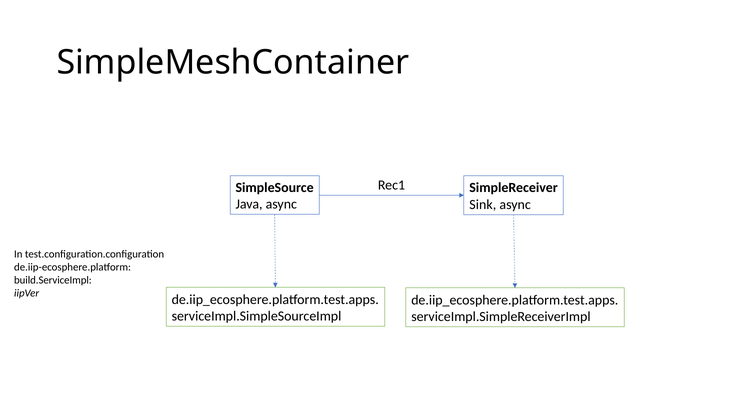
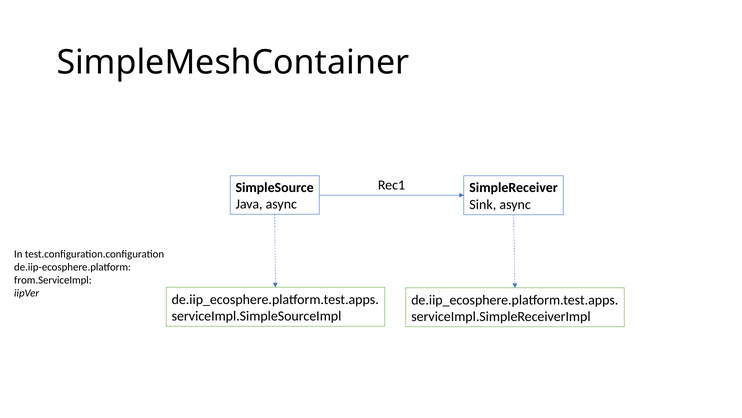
build.ServiceImpl: build.ServiceImpl -> from.ServiceImpl
